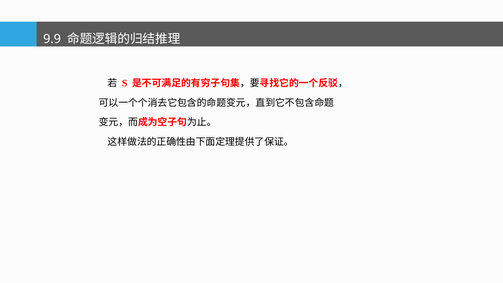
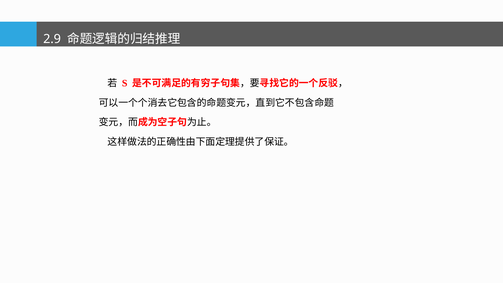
9.9: 9.9 -> 2.9
